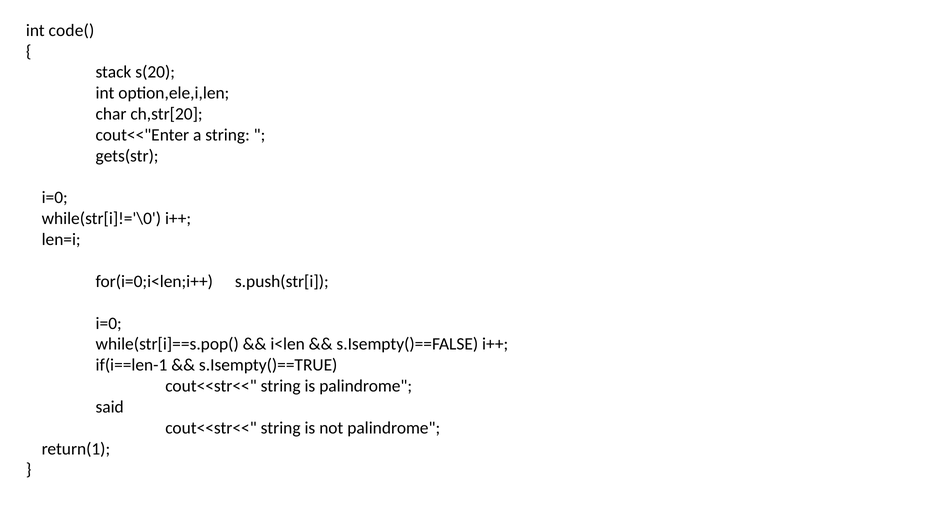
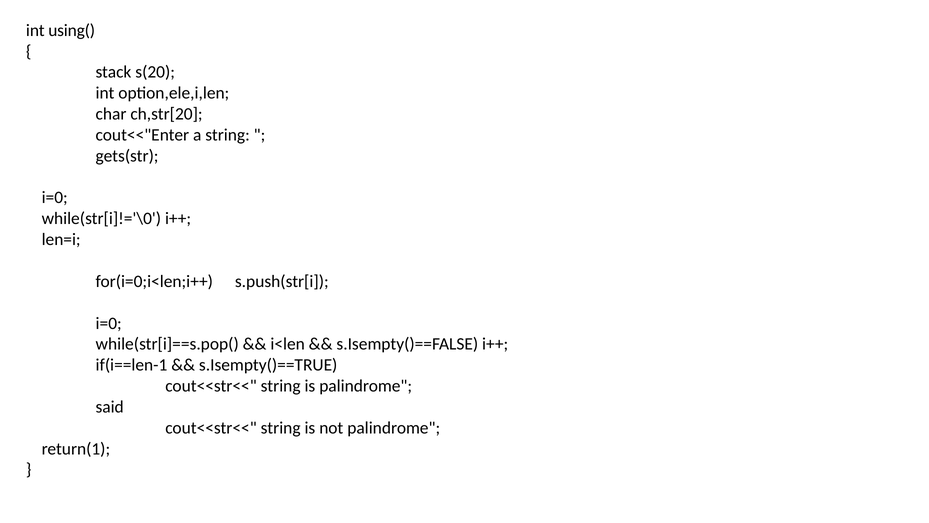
code(: code( -> using(
